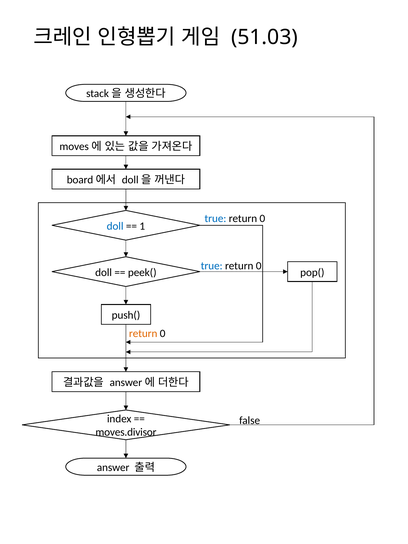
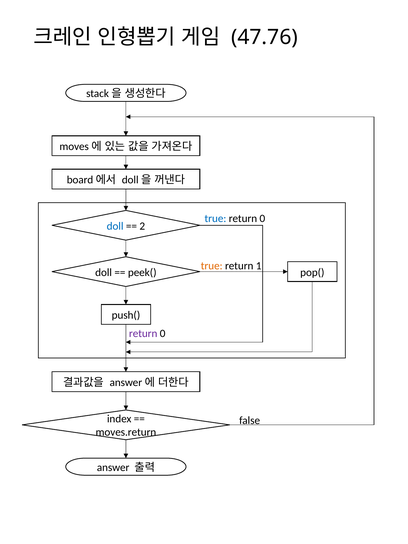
51.03: 51.03 -> 47.76
1: 1 -> 2
true at (212, 266) colour: blue -> orange
0 at (259, 266): 0 -> 1
return at (143, 333) colour: orange -> purple
moves.divisor: moves.divisor -> moves.return
